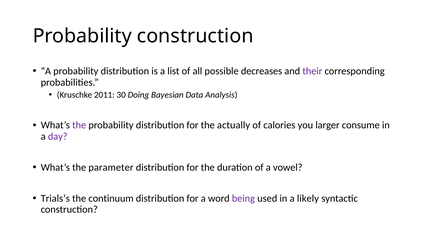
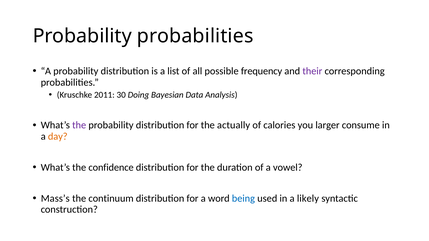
Probability construction: construction -> probabilities
decreases: decreases -> frequency
day colour: purple -> orange
parameter: parameter -> confidence
Trials’s: Trials’s -> Mass’s
being colour: purple -> blue
